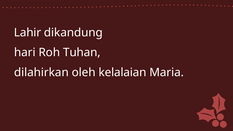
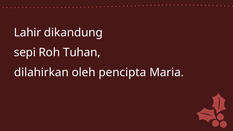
hari: hari -> sepi
kelalaian: kelalaian -> pencipta
